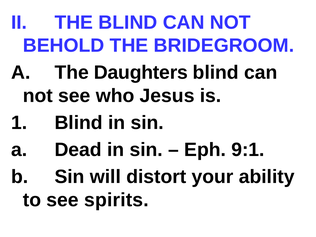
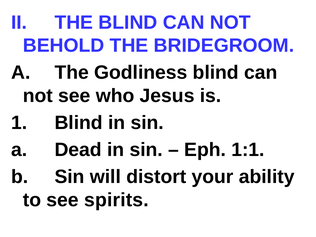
Daughters: Daughters -> Godliness
9:1: 9:1 -> 1:1
